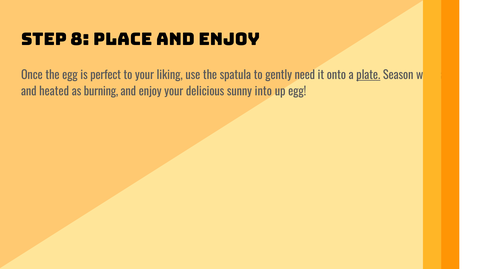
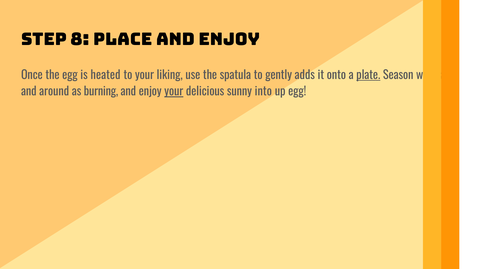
perfect: perfect -> heated
need: need -> adds
heated: heated -> around
your at (174, 92) underline: none -> present
